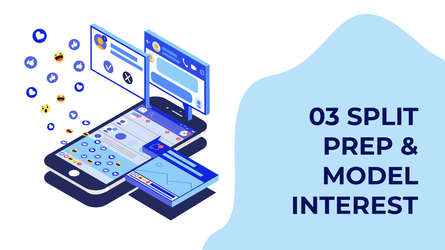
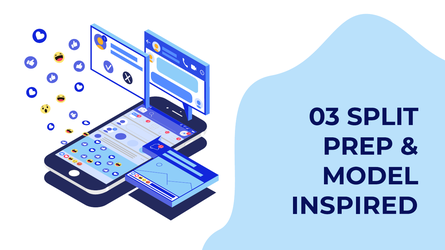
INTEREST: INTEREST -> INSPIRED
